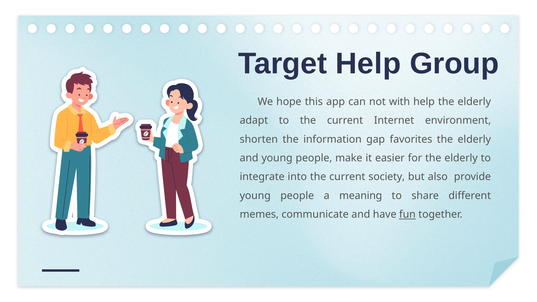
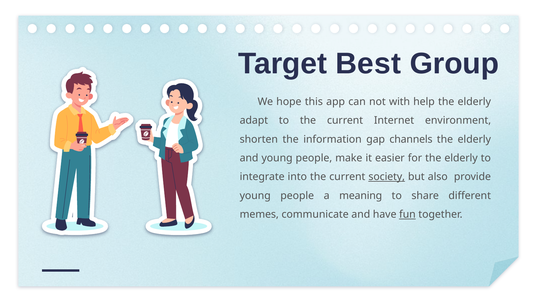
Target Help: Help -> Best
favorites: favorites -> channels
society underline: none -> present
